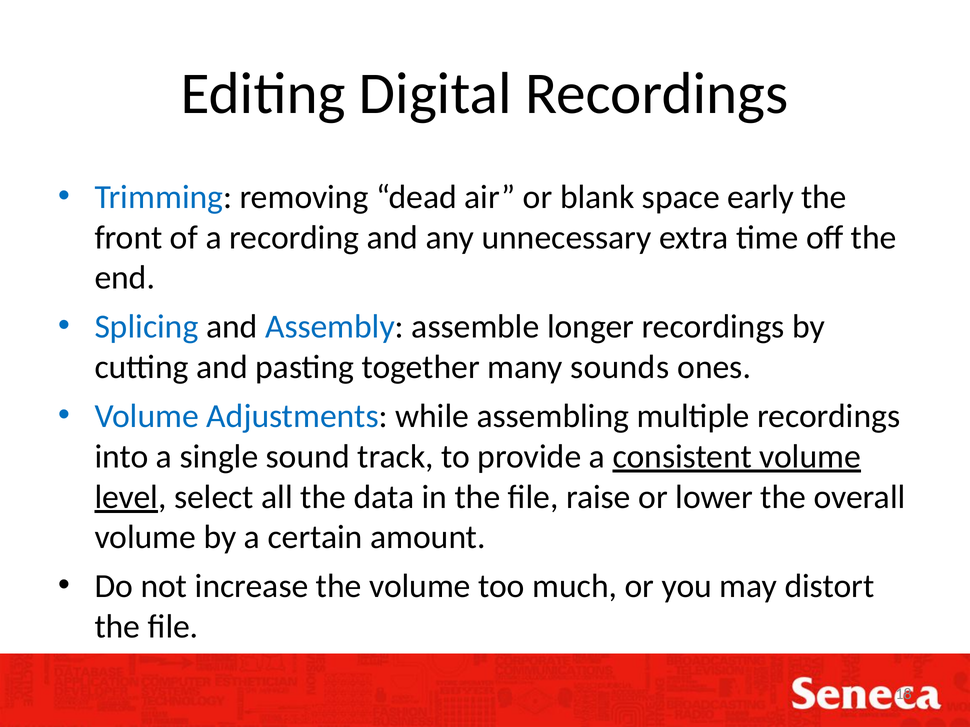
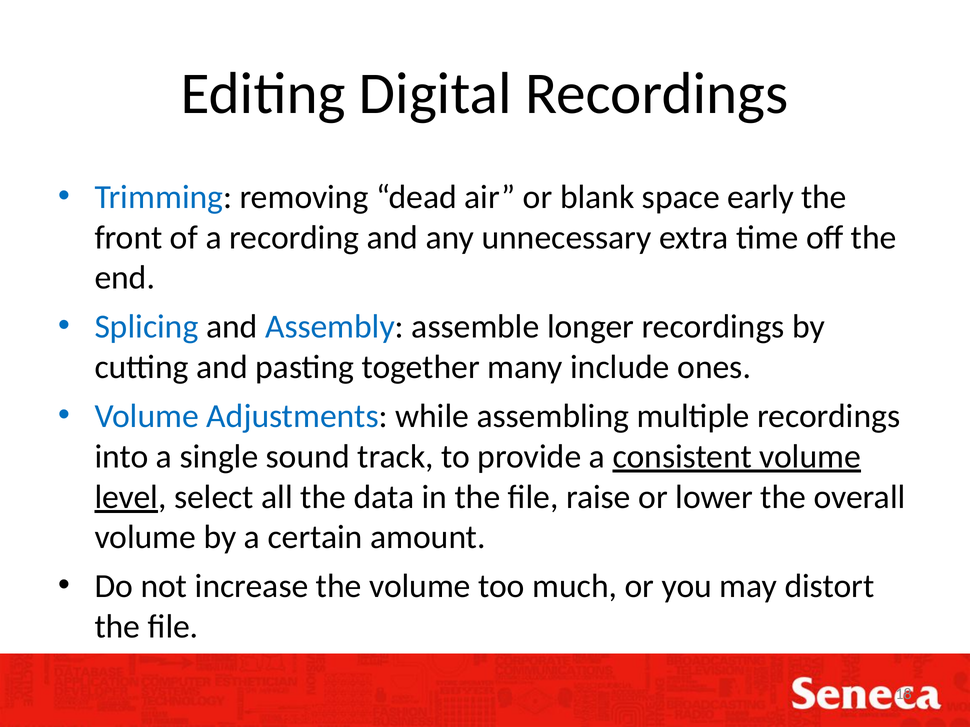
sounds: sounds -> include
